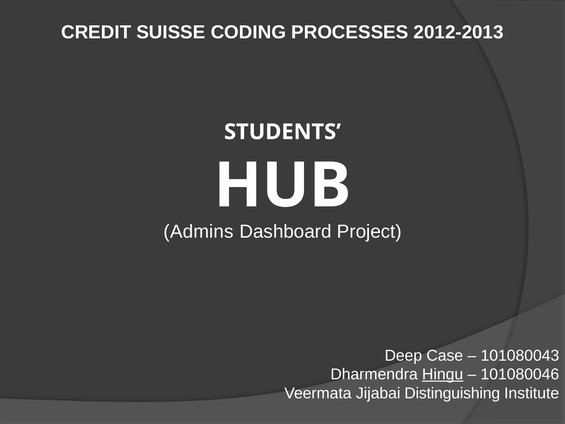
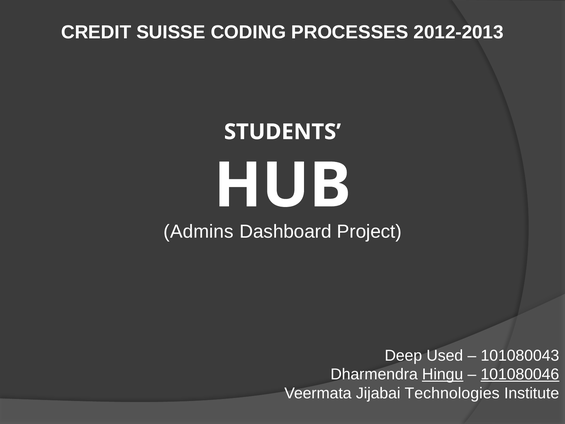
Case: Case -> Used
101080046 underline: none -> present
Distinguishing: Distinguishing -> Technologies
